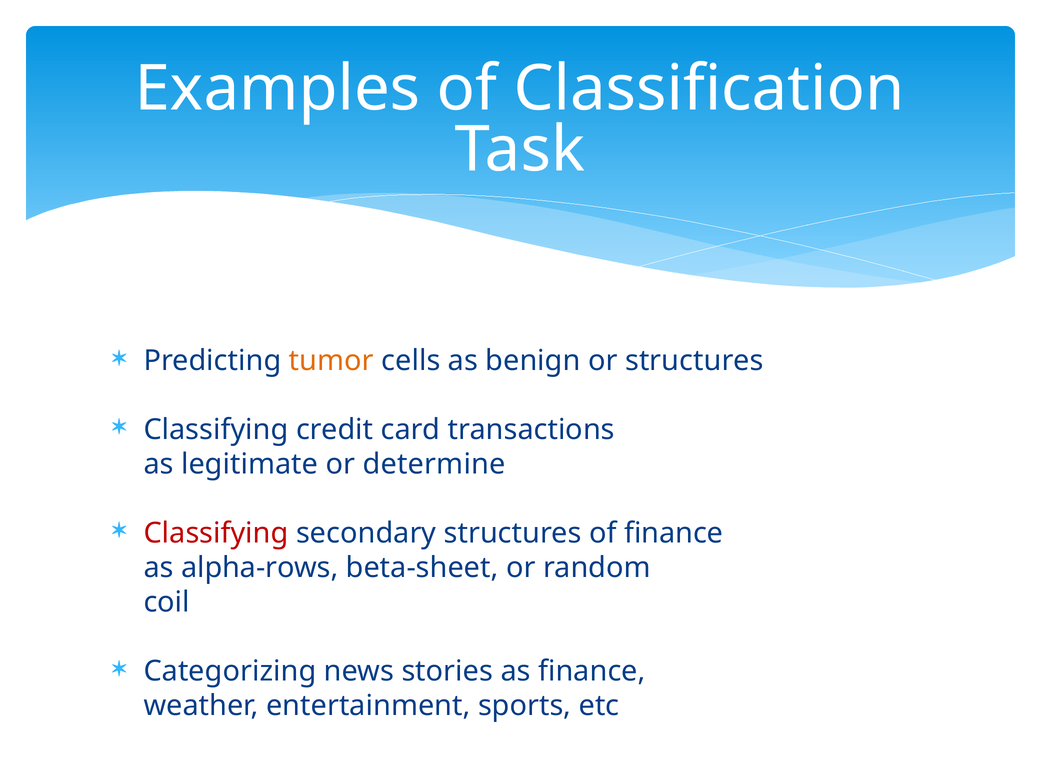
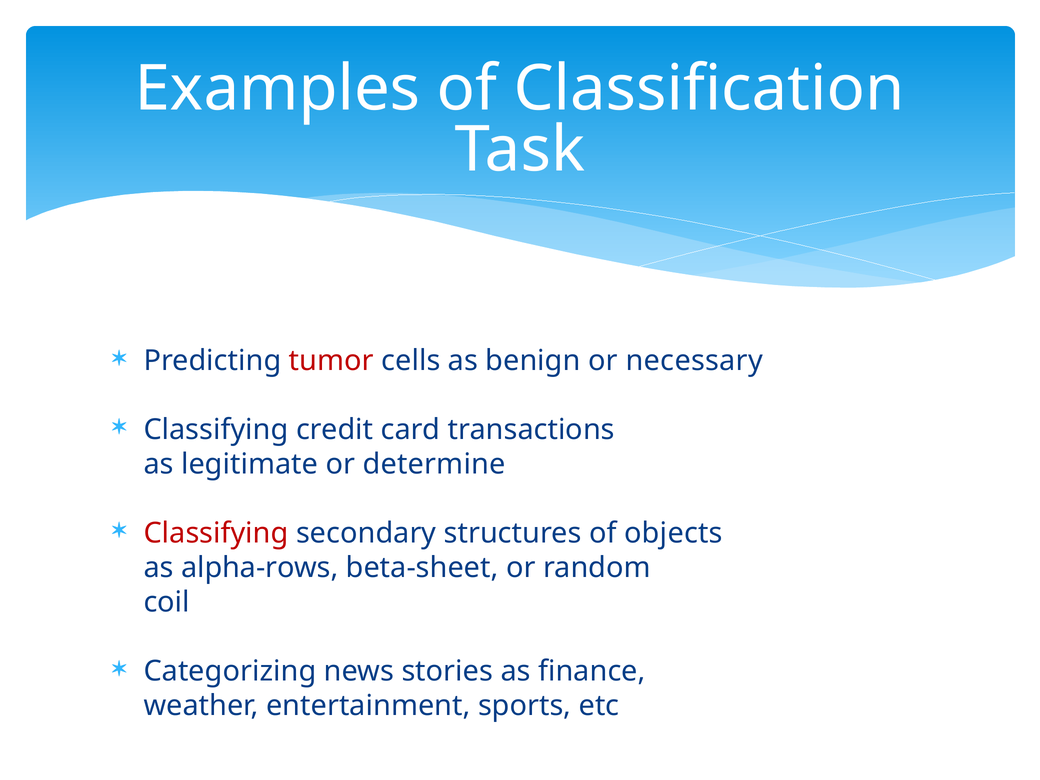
tumor colour: orange -> red
or structures: structures -> necessary
of finance: finance -> objects
